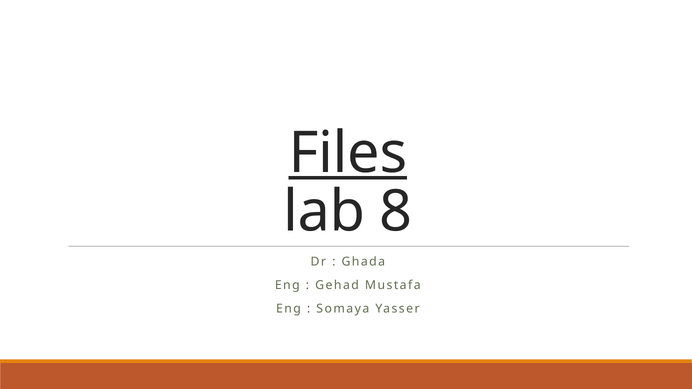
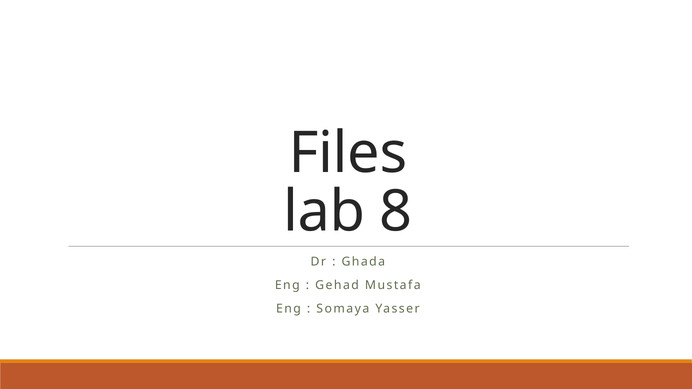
Files underline: present -> none
